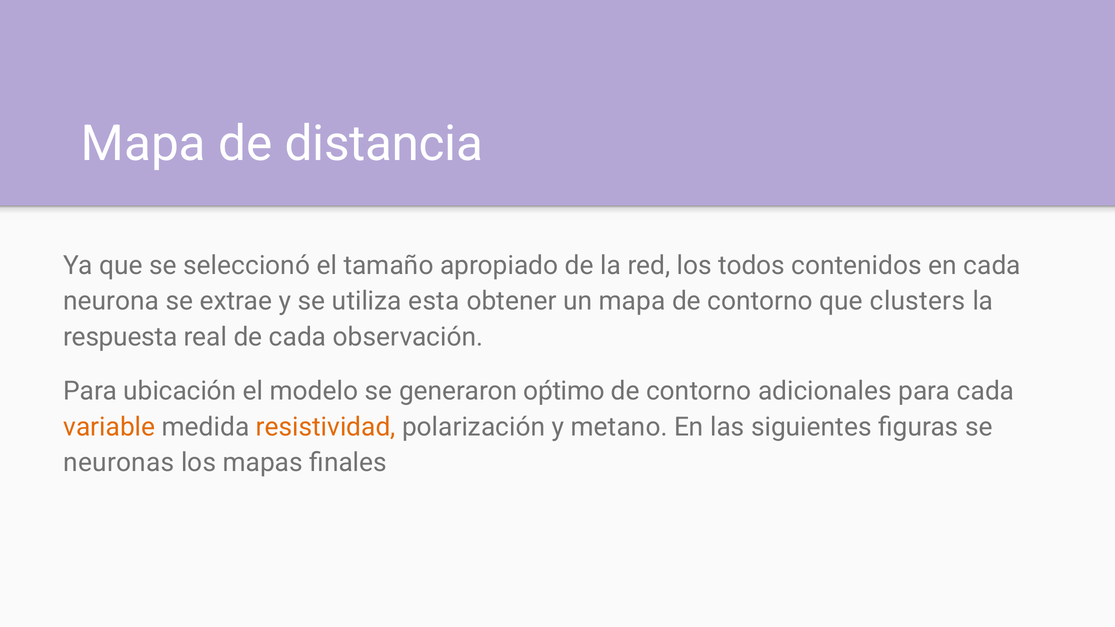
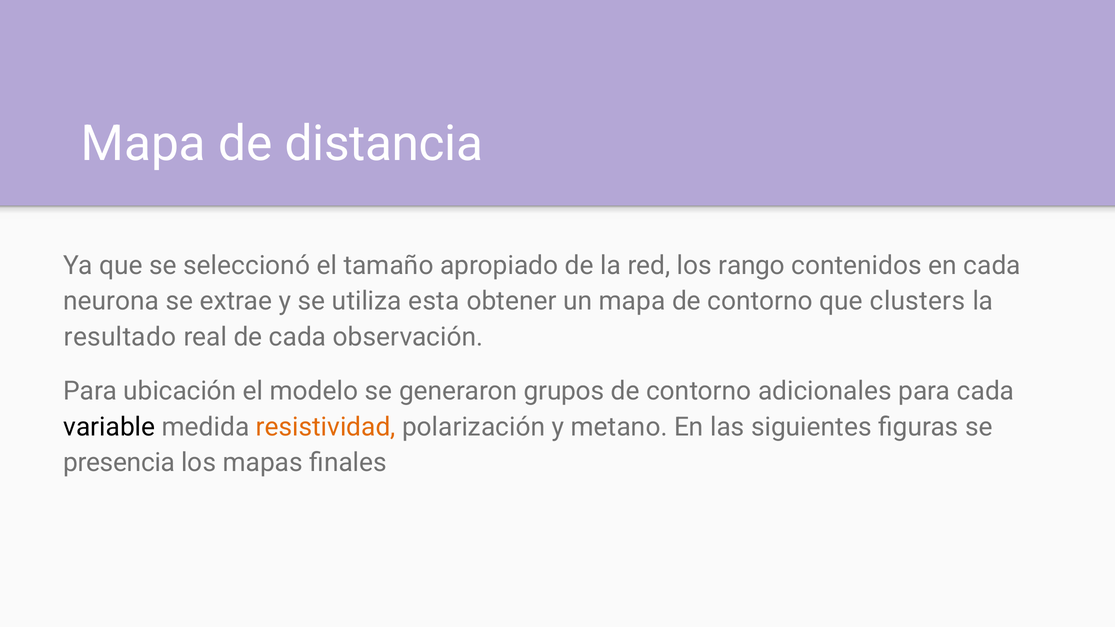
todos: todos -> rango
respuesta: respuesta -> resultado
oṕtimo: oṕtimo -> grupos
variable colour: orange -> black
neuronas: neuronas -> presencia
